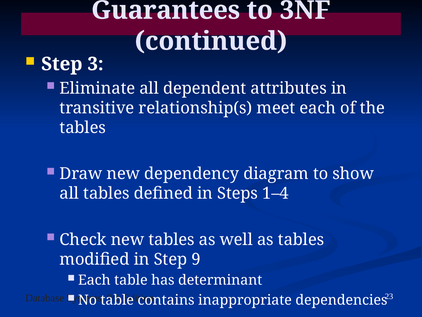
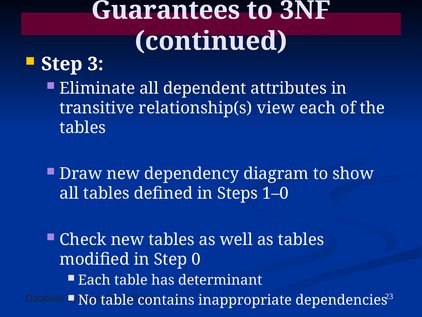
meet: meet -> view
1–4: 1–4 -> 1–0
9: 9 -> 0
